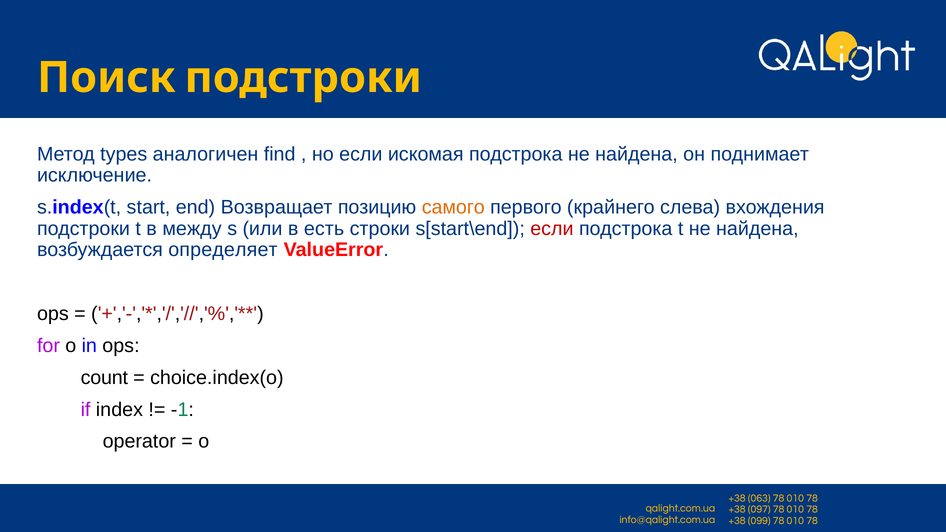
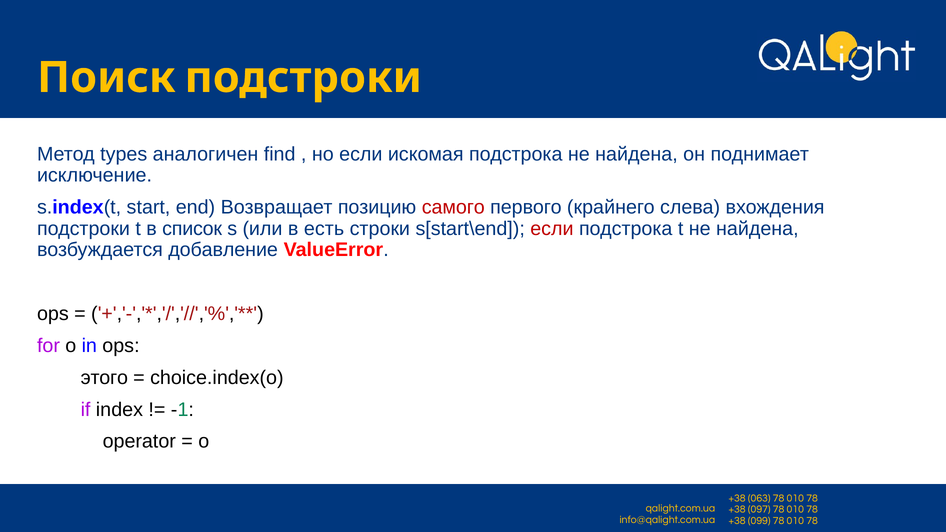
самого colour: orange -> red
между: между -> список
определяет: определяет -> добавление
count: count -> этого
